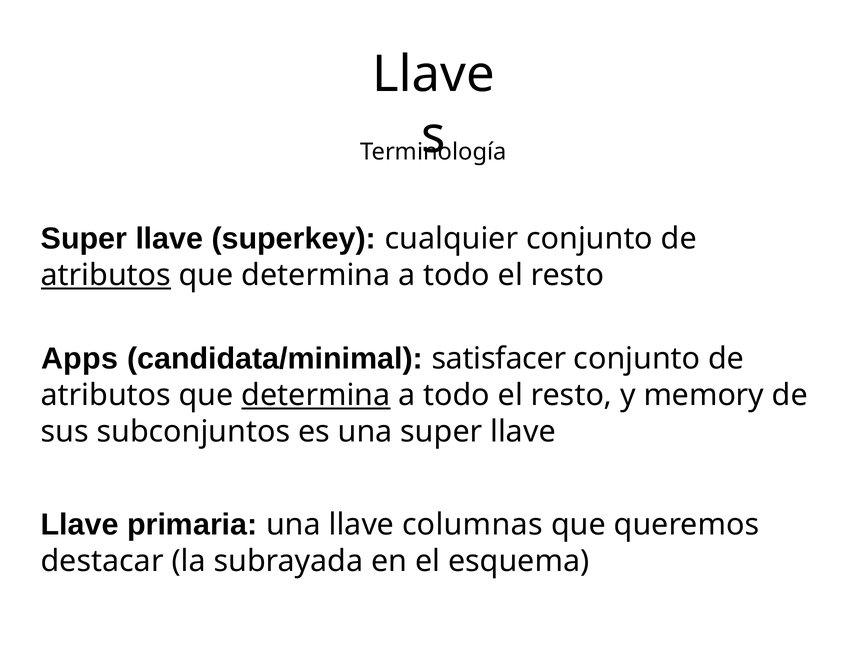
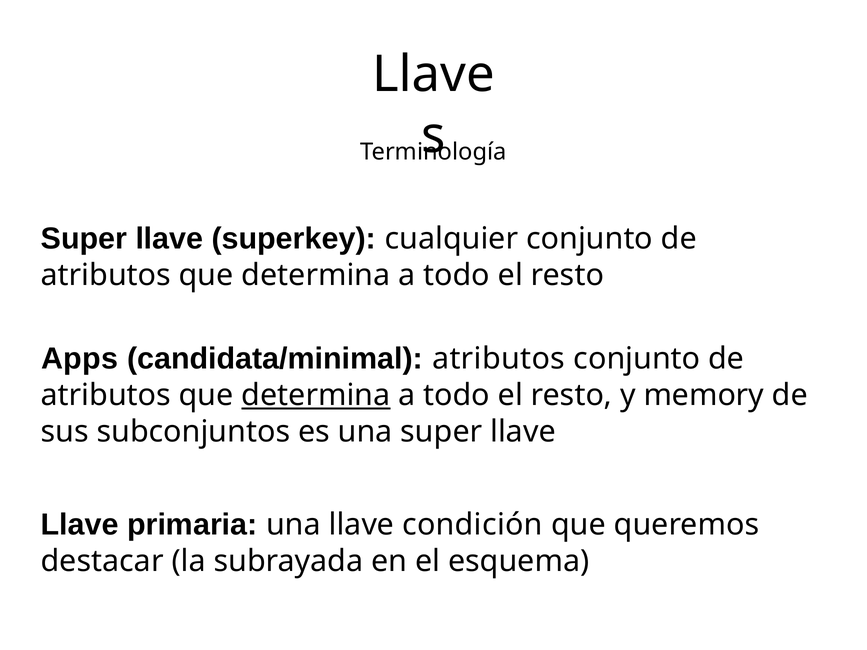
atributos at (106, 276) underline: present -> none
candidata/minimal satisfacer: satisfacer -> atributos
columnas: columnas -> condición
